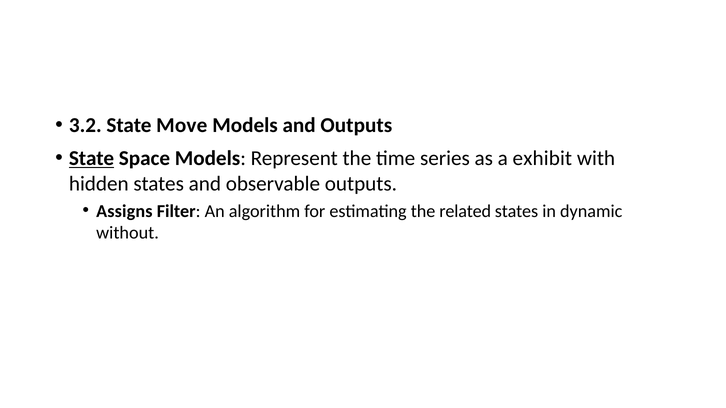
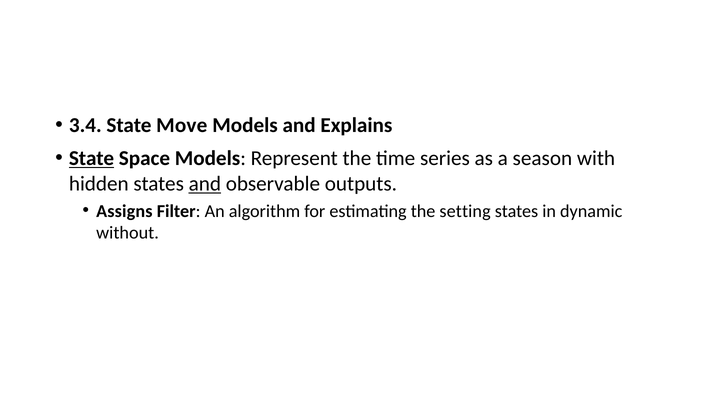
3.2: 3.2 -> 3.4
and Outputs: Outputs -> Explains
exhibit: exhibit -> season
and at (205, 184) underline: none -> present
related: related -> setting
